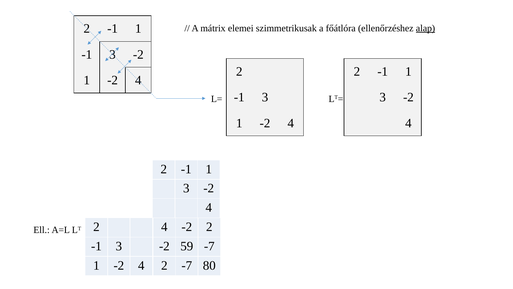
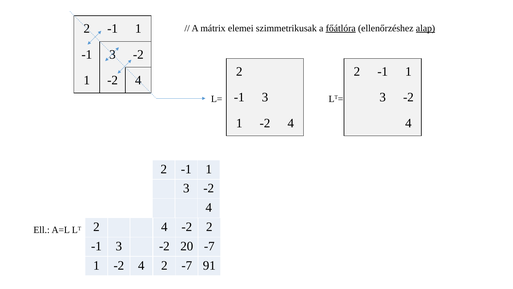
főátlóra underline: none -> present
59: 59 -> 20
80: 80 -> 91
